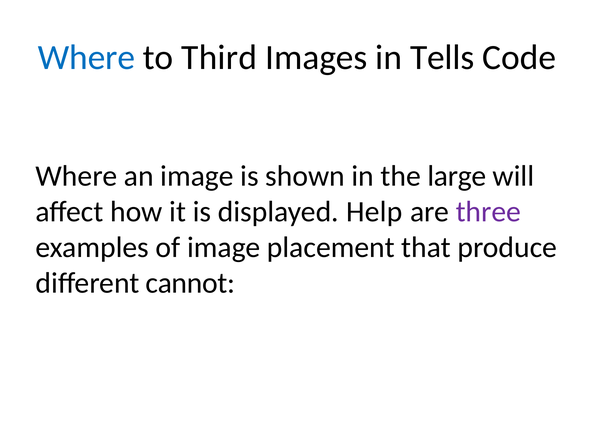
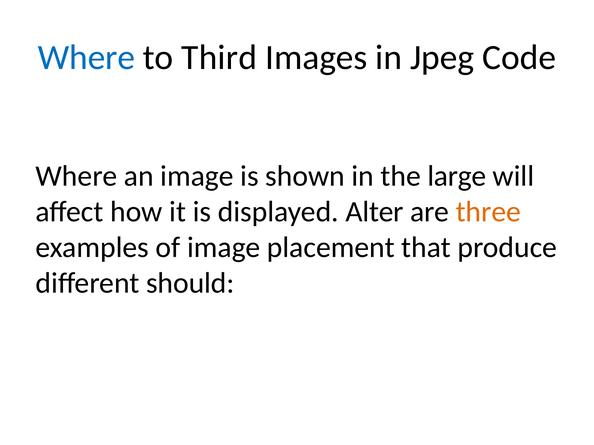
Tells: Tells -> Jpeg
Help: Help -> Alter
three colour: purple -> orange
cannot: cannot -> should
